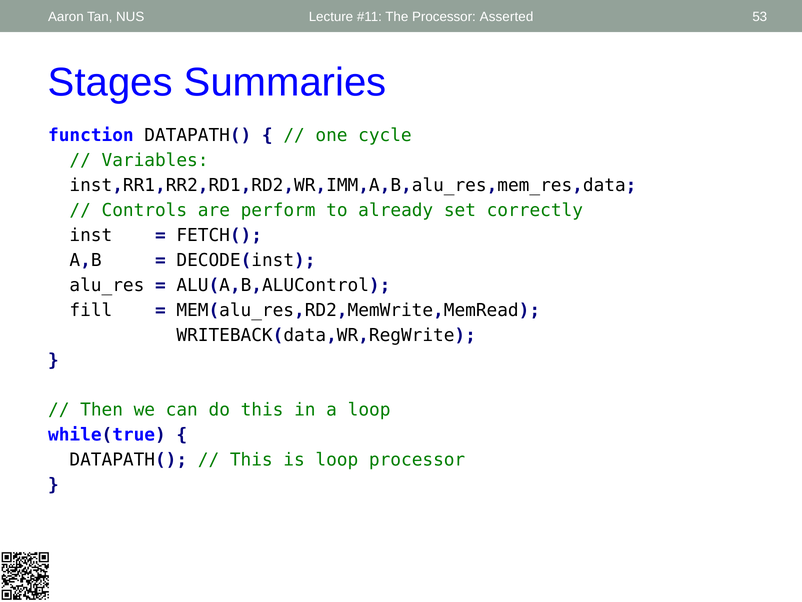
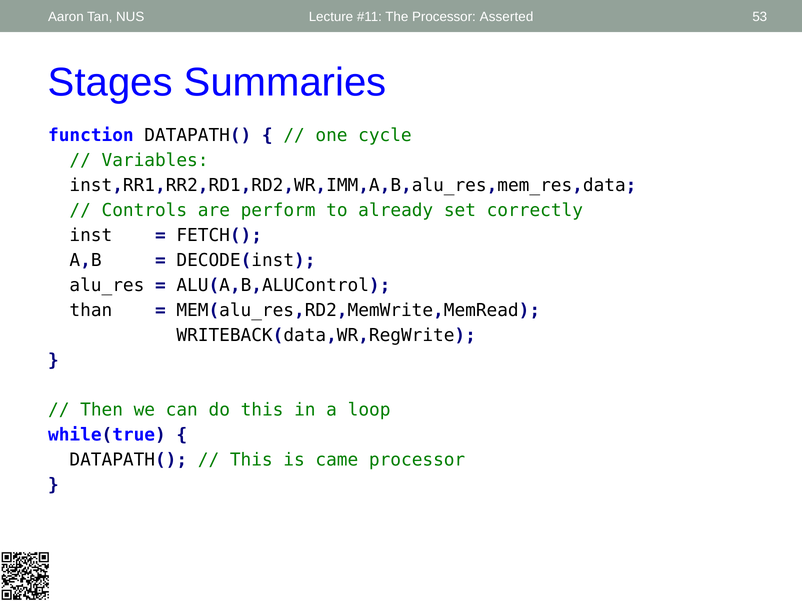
fill: fill -> than
is loop: loop -> came
